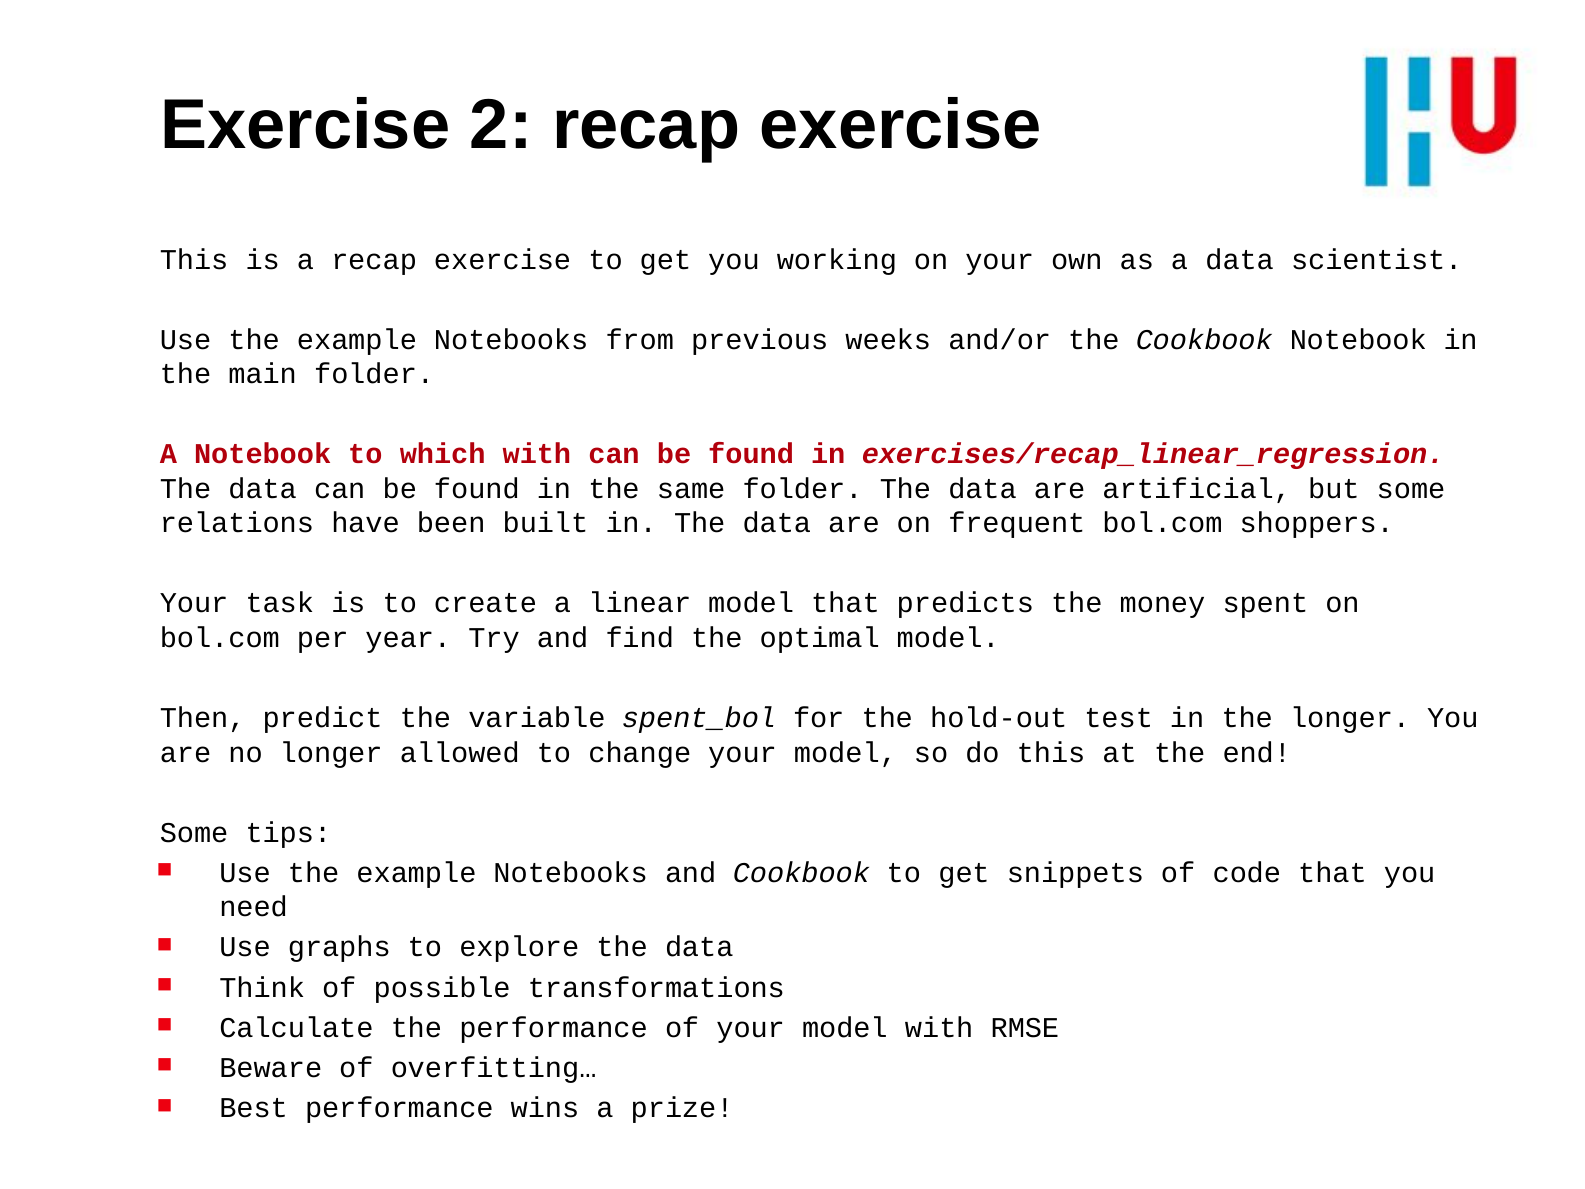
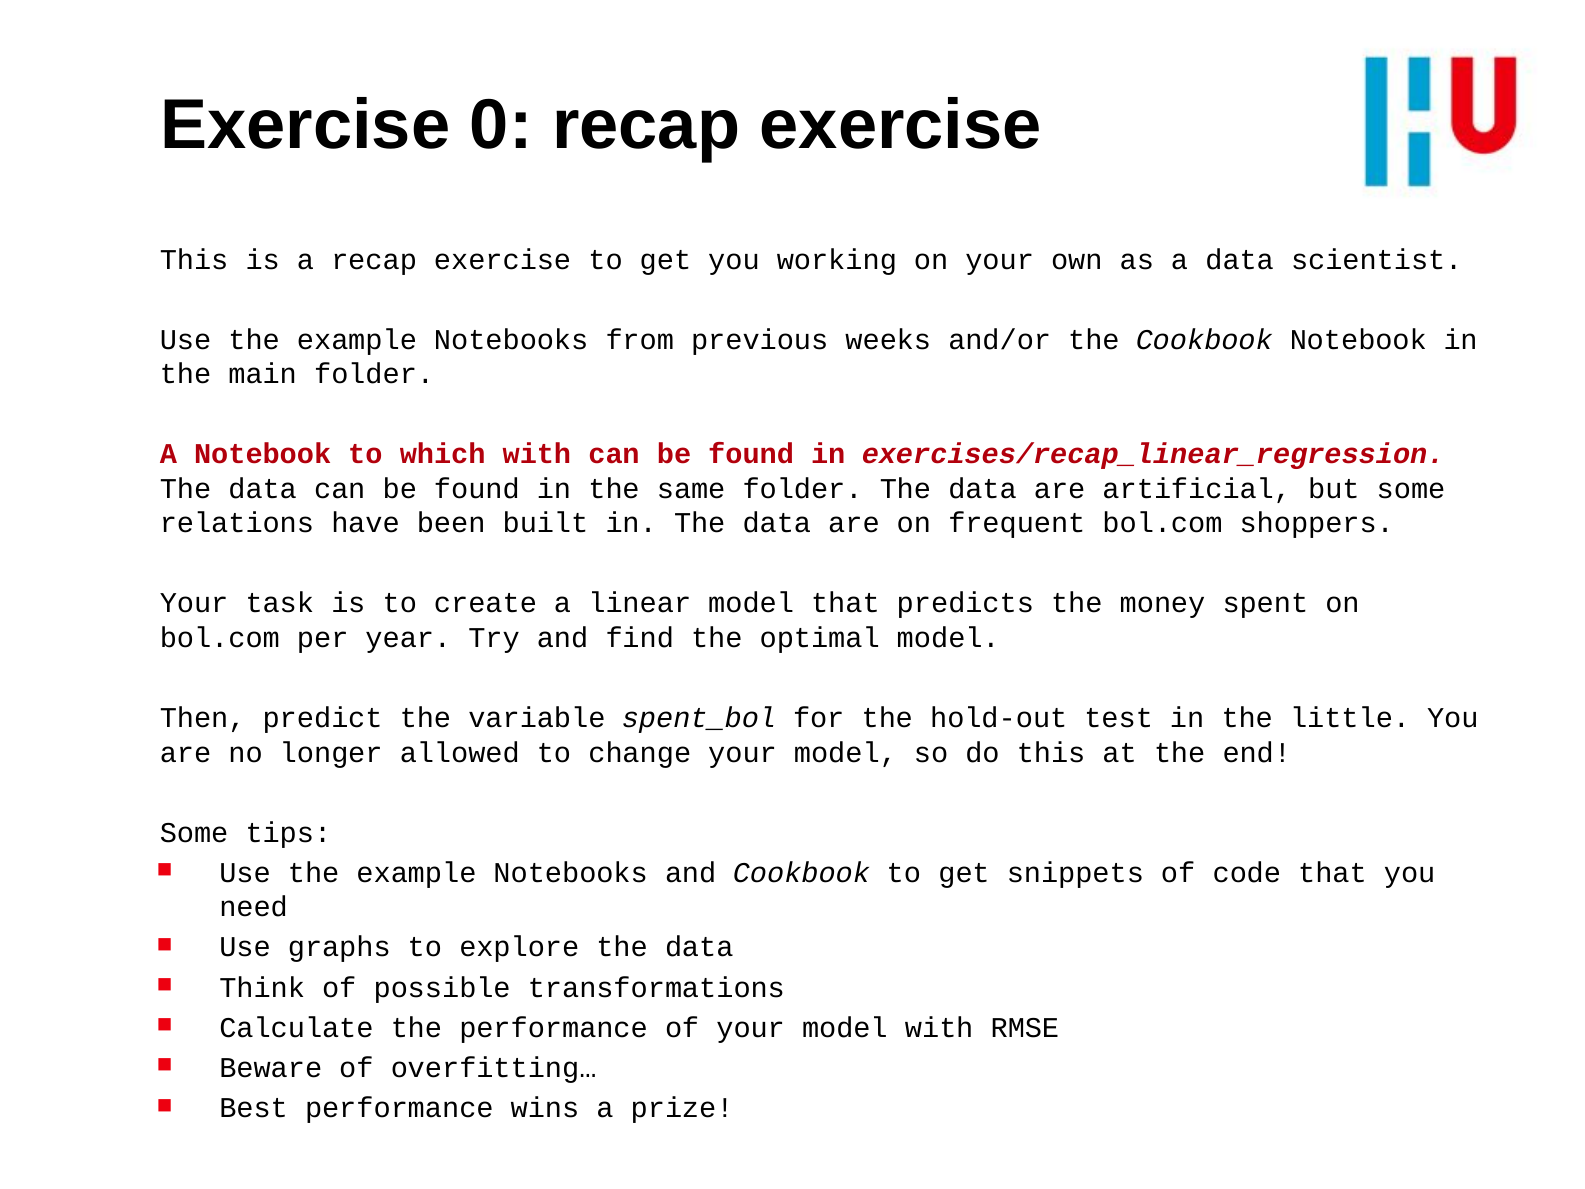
2: 2 -> 0
the longer: longer -> little
